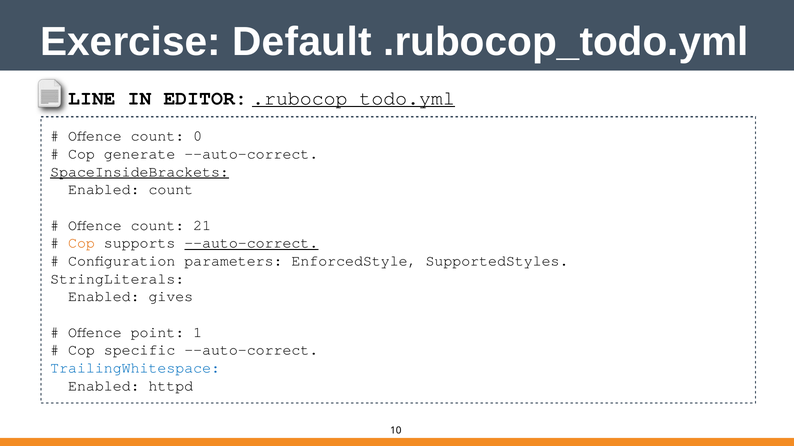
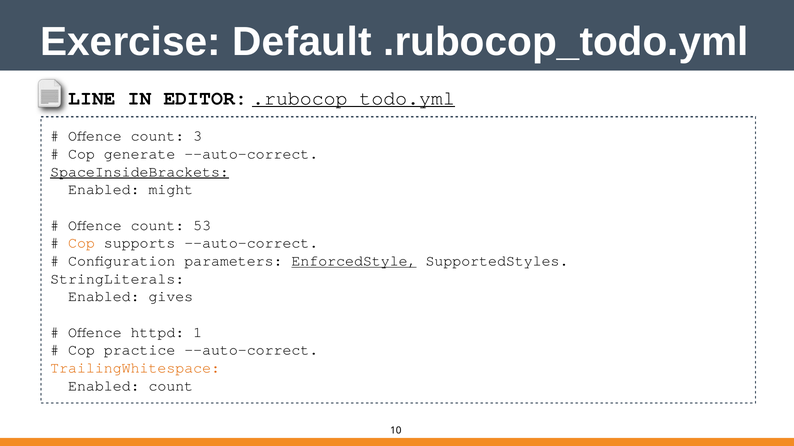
0: 0 -> 3
Enabled count: count -> might
21: 21 -> 53
--auto-correct at (251, 243) underline: present -> none
EnforcedStyle underline: none -> present
point: point -> httpd
specific: specific -> practice
TrailingWhitespace colour: blue -> orange
Enabled httpd: httpd -> count
